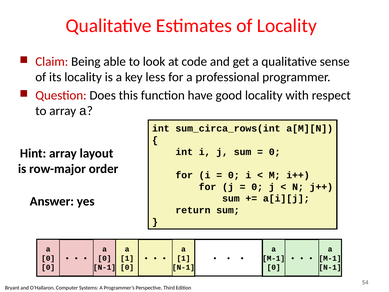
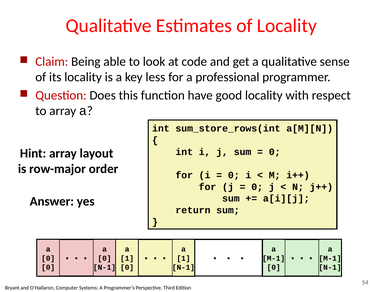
sum_circa_rows(int: sum_circa_rows(int -> sum_store_rows(int
